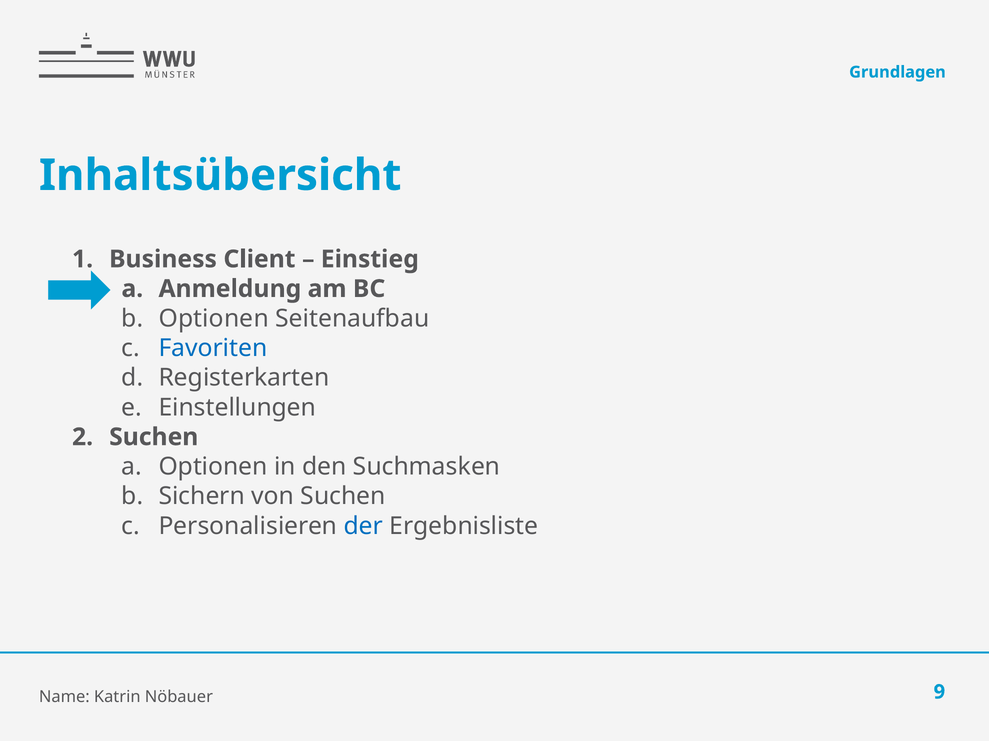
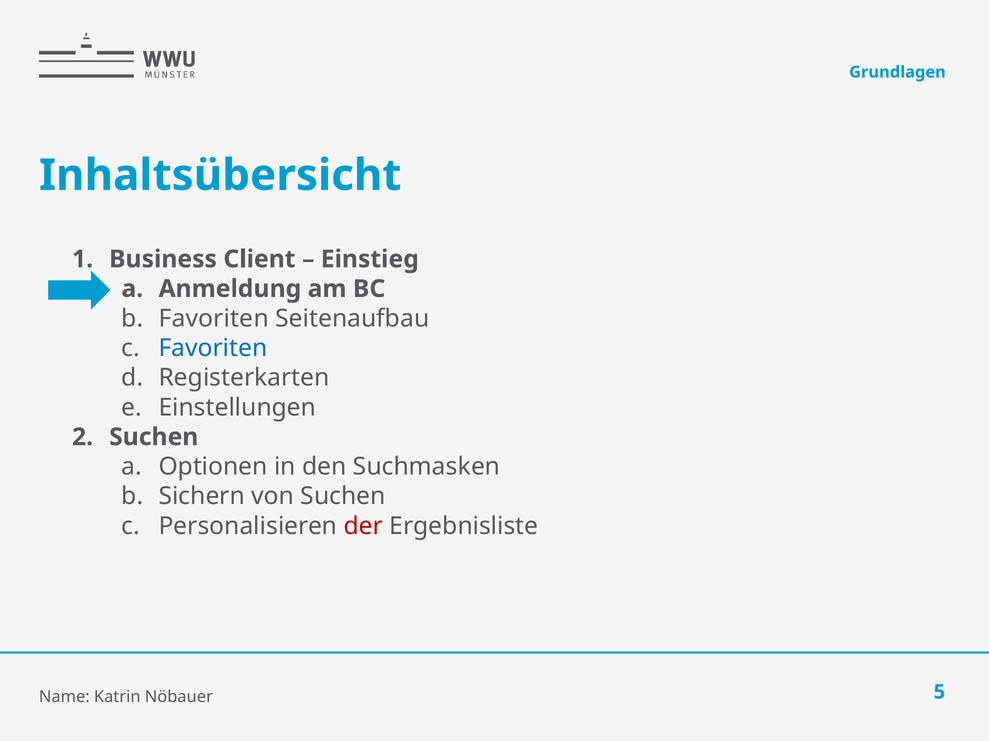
Optionen at (214, 319): Optionen -> Favoriten
der colour: blue -> red
9: 9 -> 5
